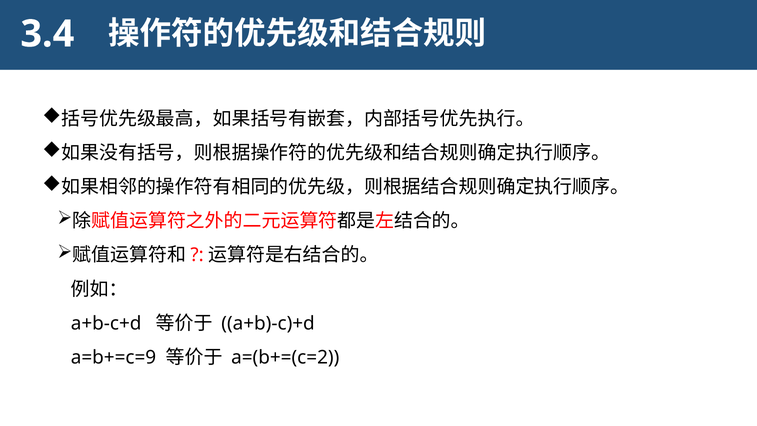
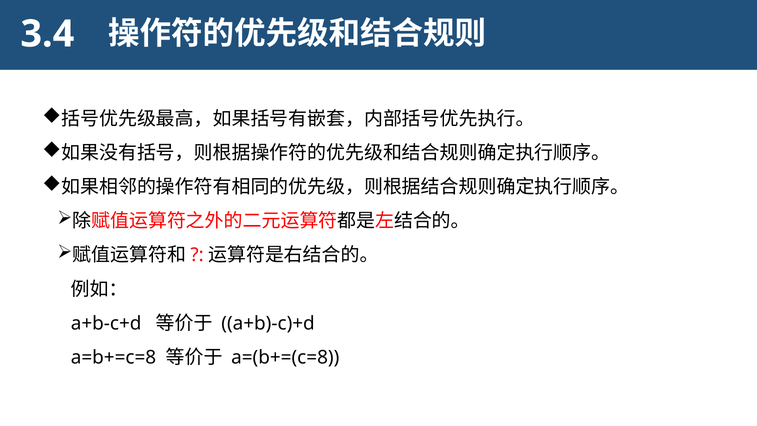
a=b+=c=9: a=b+=c=9 -> a=b+=c=8
a=(b+=(c=2: a=(b+=(c=2 -> a=(b+=(c=8
